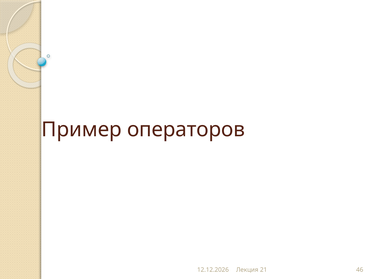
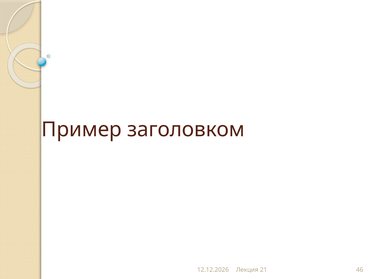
операторов: операторов -> заголовком
